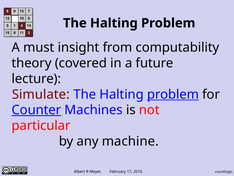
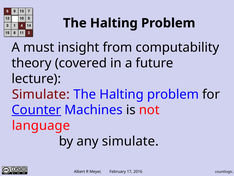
problem at (173, 94) underline: present -> none
particular: particular -> language
any machine: machine -> simulate
